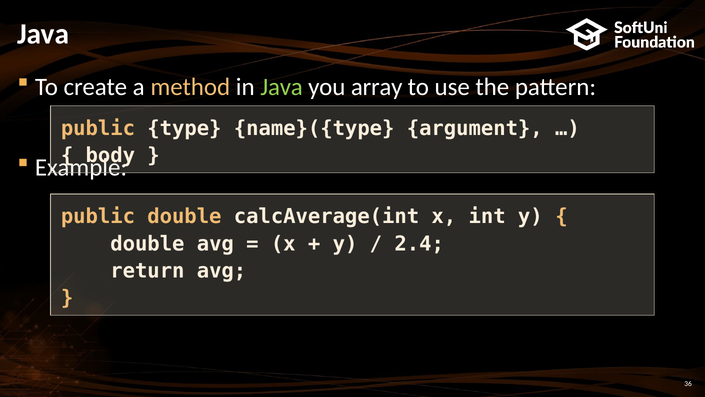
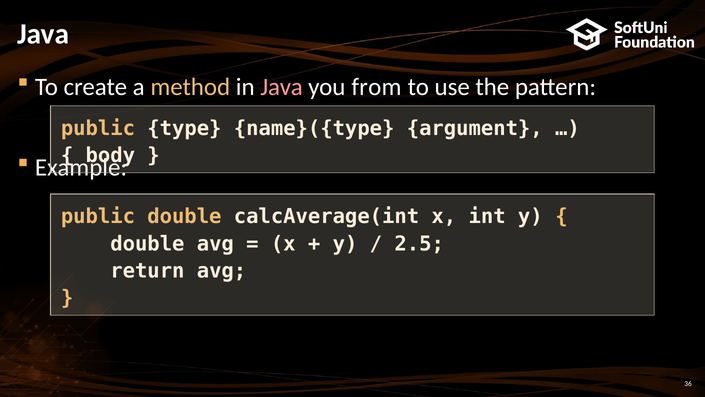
Java at (282, 87) colour: light green -> pink
array: array -> from
2.4: 2.4 -> 2.5
